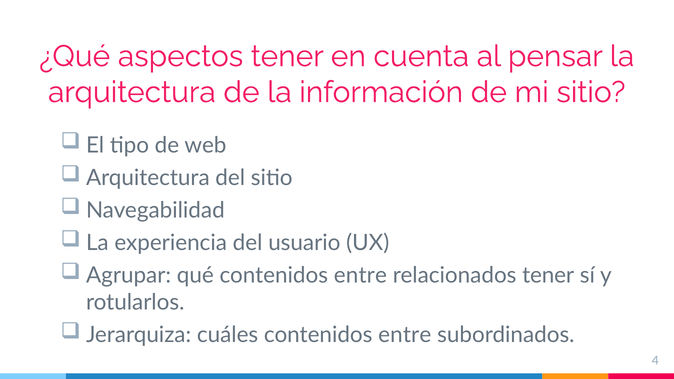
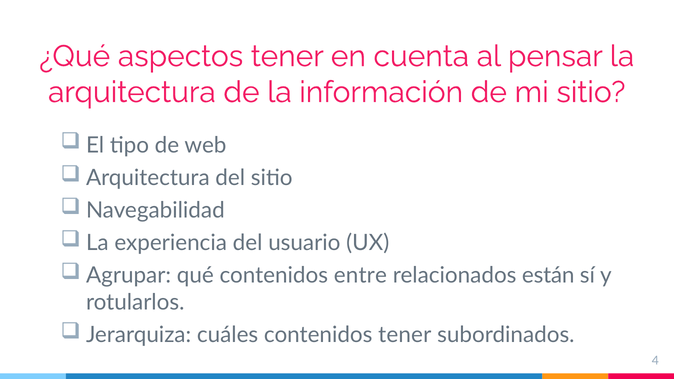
relacionados tener: tener -> están
cuáles contenidos entre: entre -> tener
